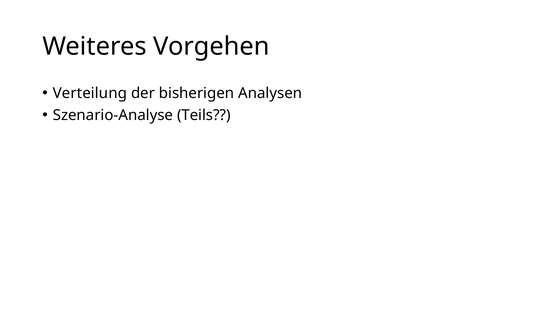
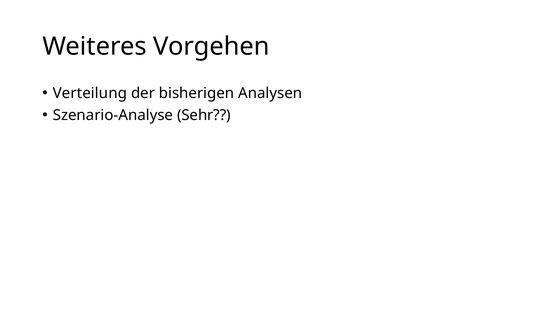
Teils: Teils -> Sehr
